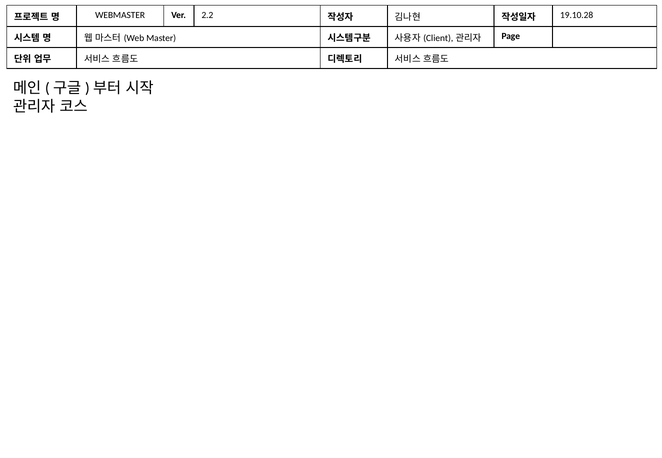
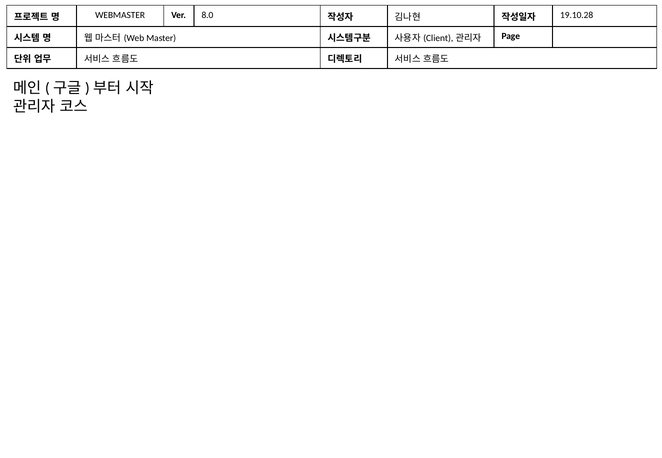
2.2: 2.2 -> 8.0
